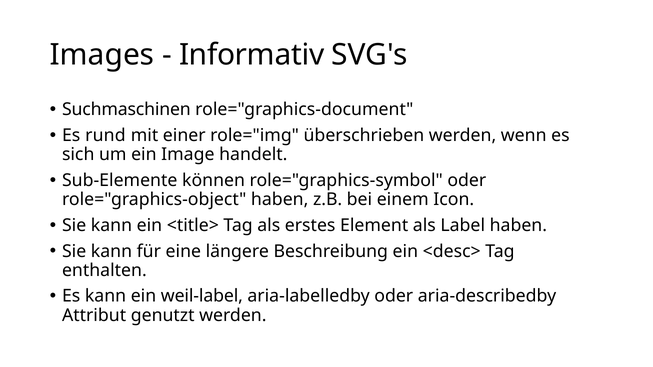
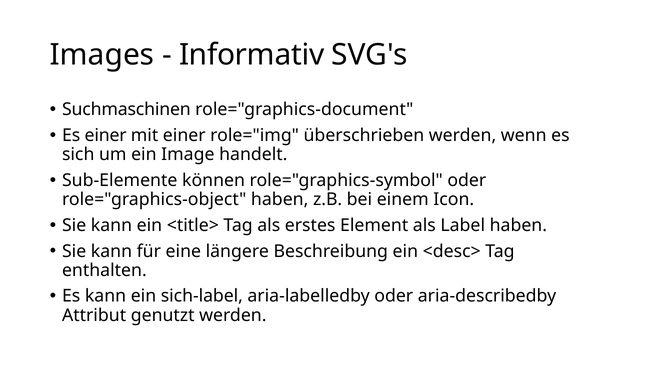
Es rund: rund -> einer
weil-label: weil-label -> sich-label
